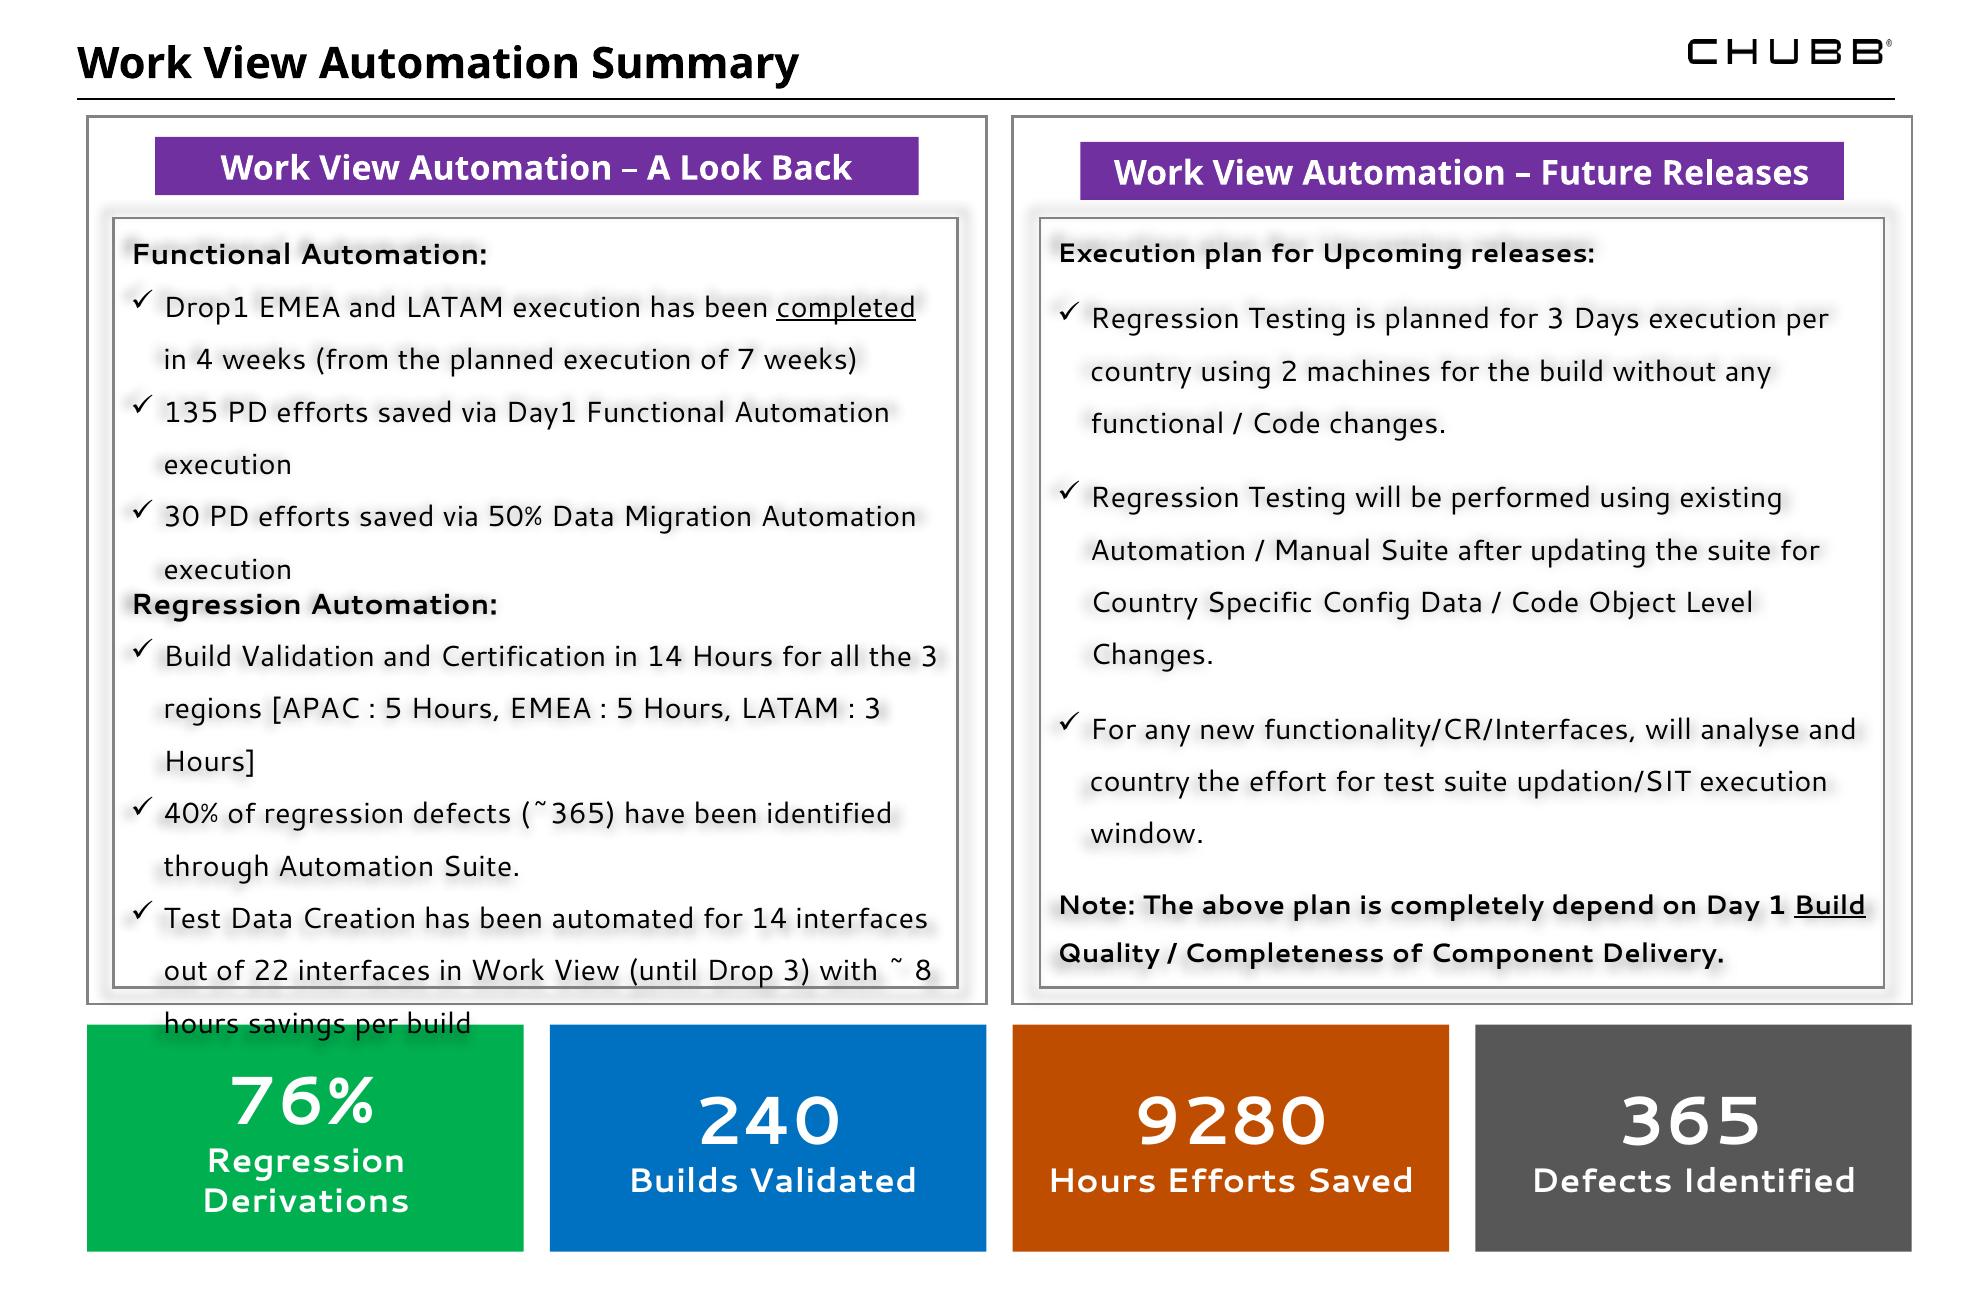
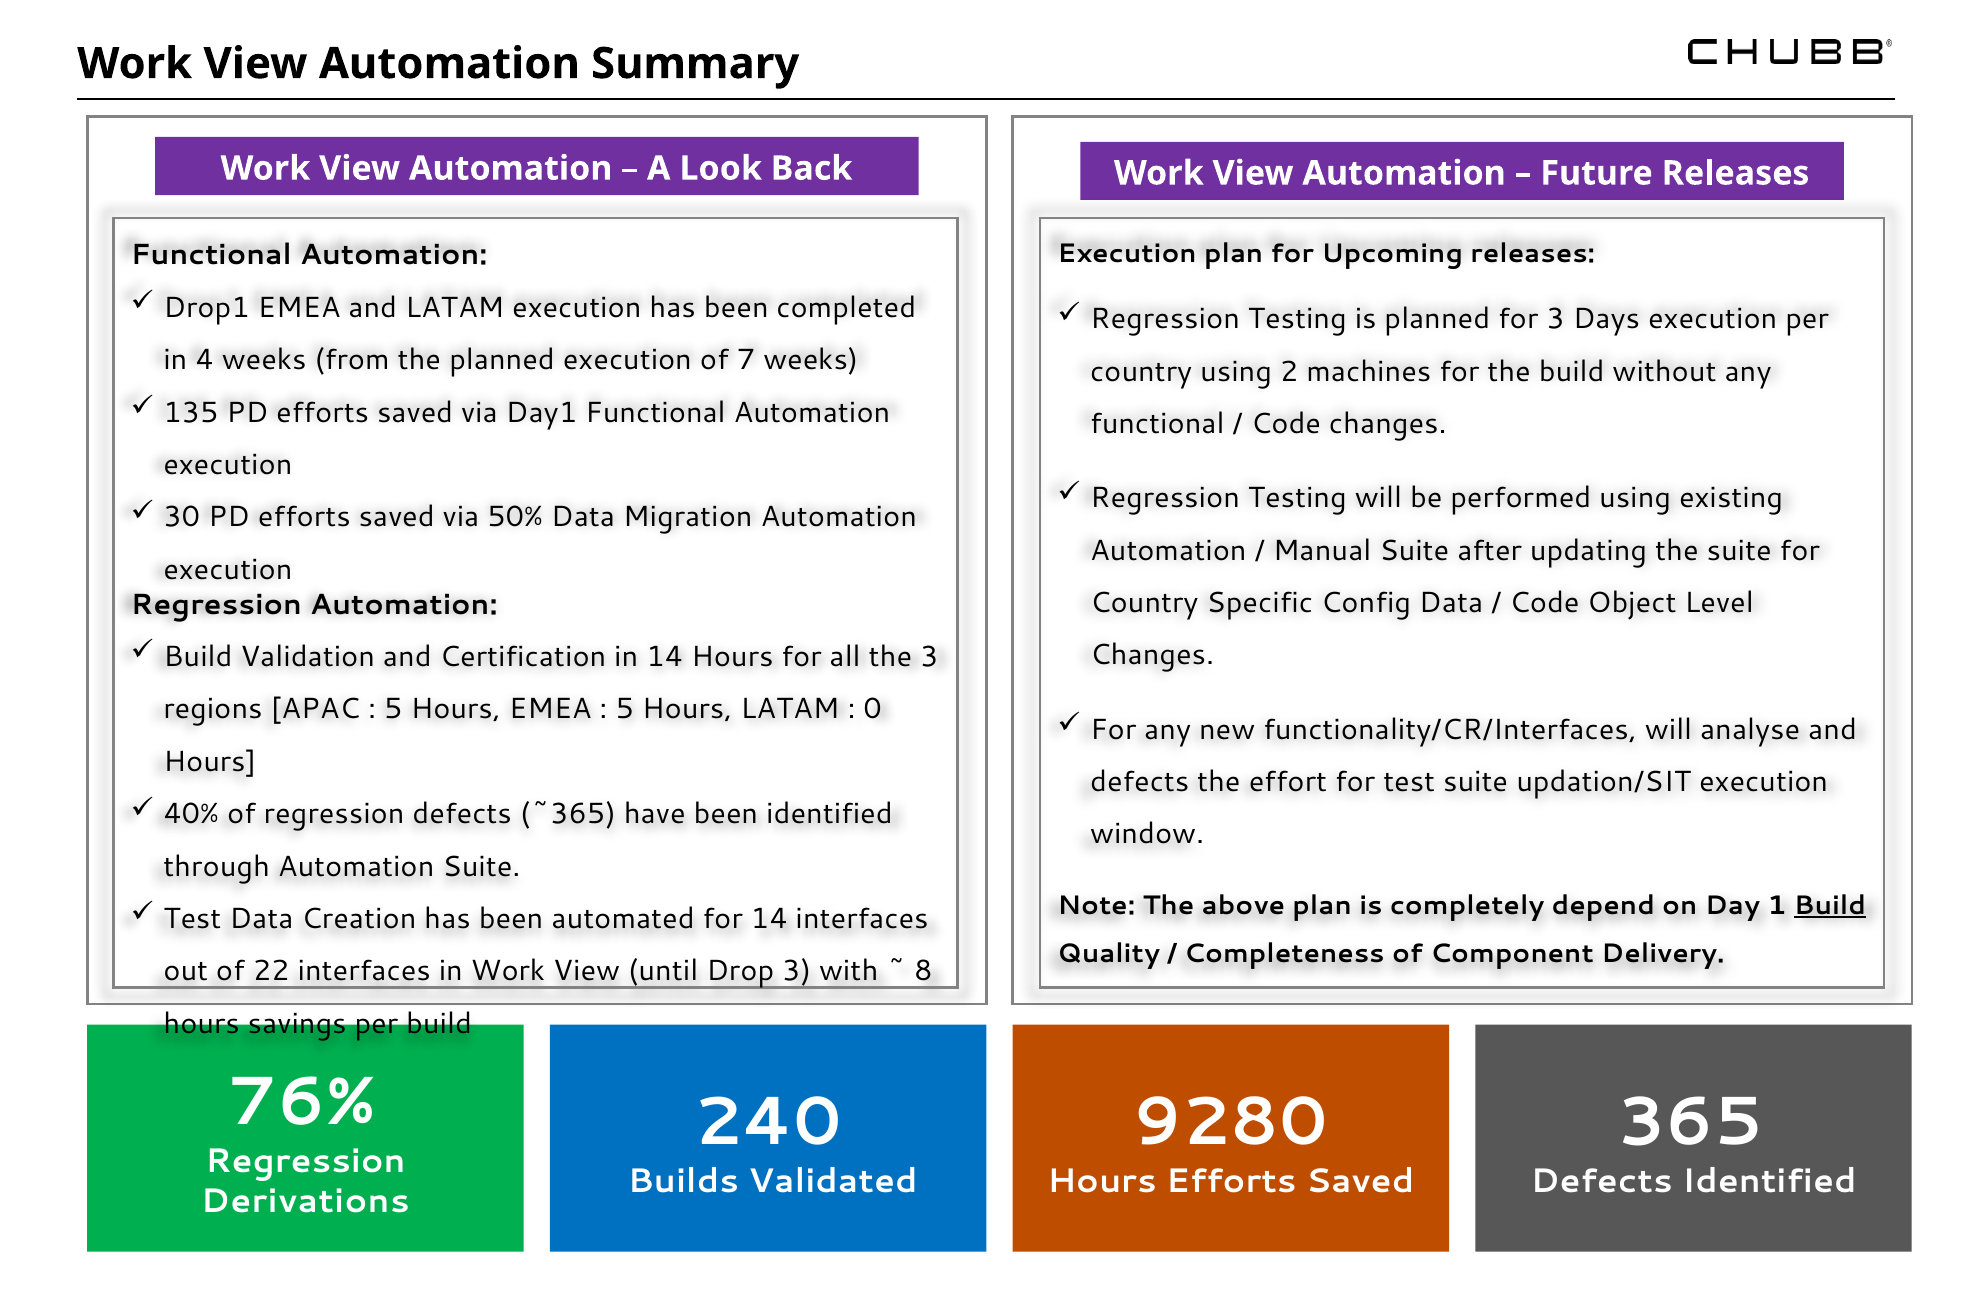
completed underline: present -> none
3 at (873, 709): 3 -> 0
country at (1140, 782): country -> defects
